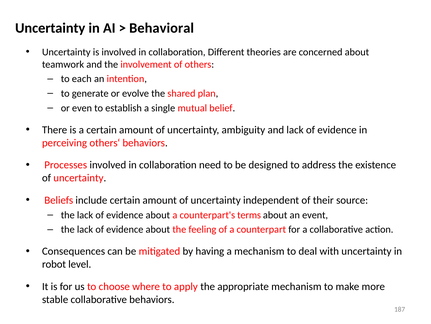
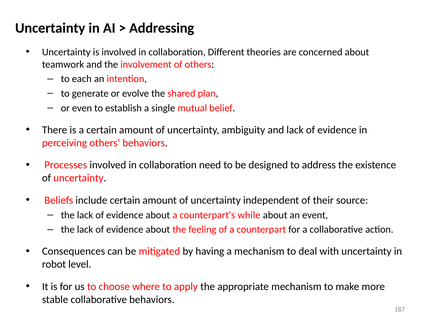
Behavioral: Behavioral -> Addressing
terms: terms -> while
